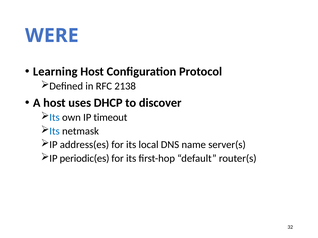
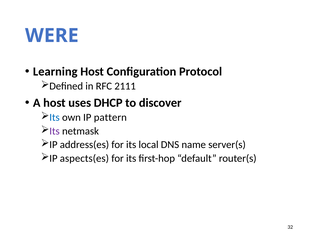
2138: 2138 -> 2111
timeout: timeout -> pattern
Its at (55, 131) colour: blue -> purple
periodic(es: periodic(es -> aspects(es
